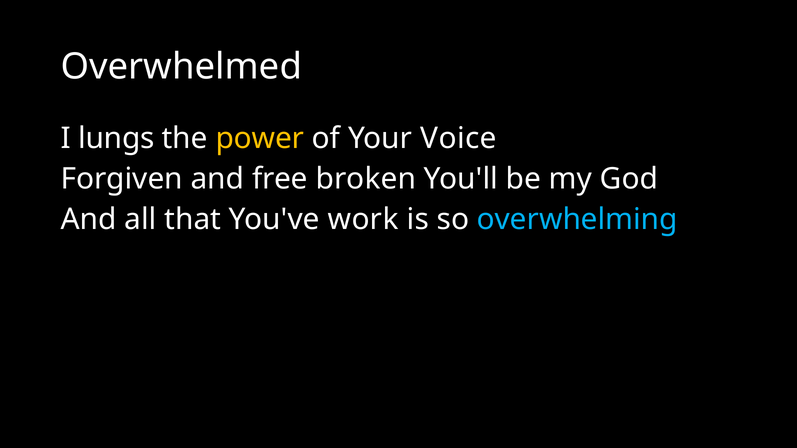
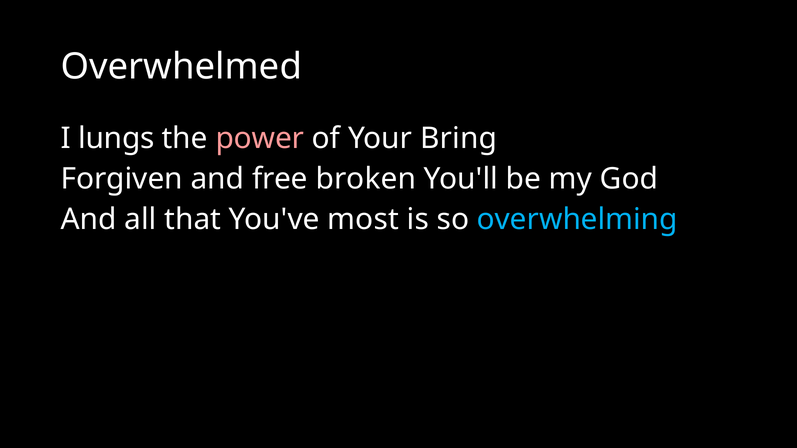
power colour: yellow -> pink
Voice: Voice -> Bring
work: work -> most
